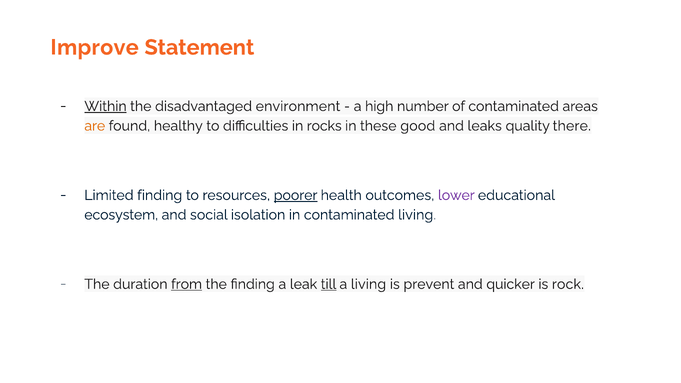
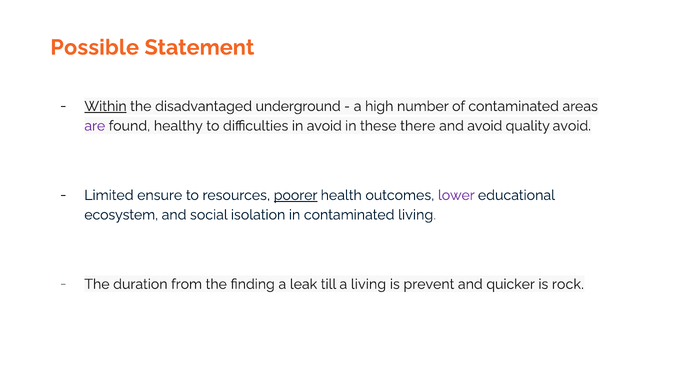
Improve: Improve -> Possible
environment: environment -> underground
are colour: orange -> purple
in rocks: rocks -> avoid
good: good -> there
and leaks: leaks -> avoid
quality there: there -> avoid
Limited finding: finding -> ensure
from underline: present -> none
till underline: present -> none
